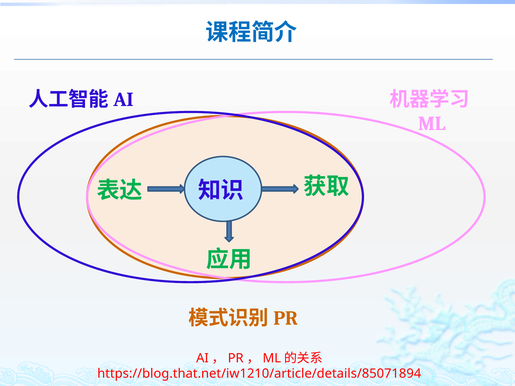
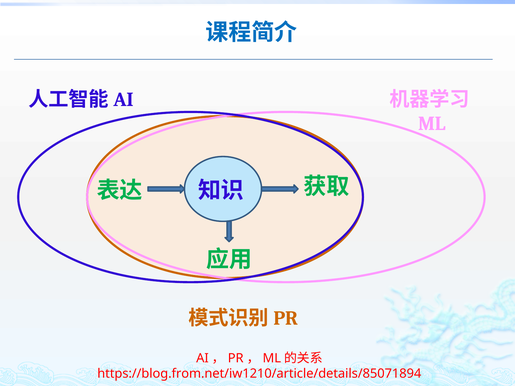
https://blog.that.net/iw1210/article/details/85071894: https://blog.that.net/iw1210/article/details/85071894 -> https://blog.from.net/iw1210/article/details/85071894
